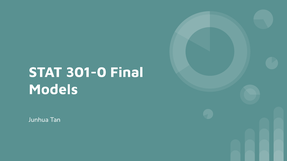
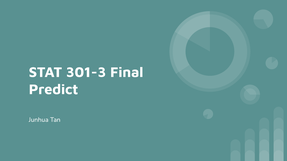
301-0: 301-0 -> 301-3
Models: Models -> Predict
